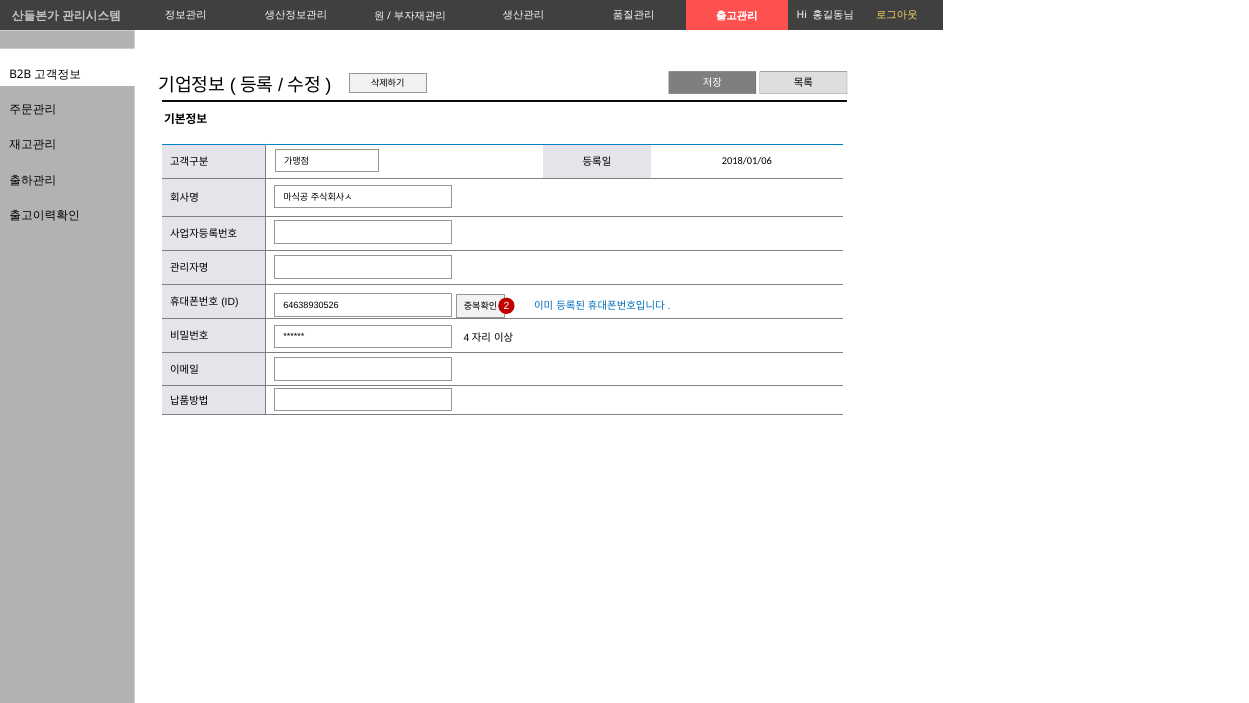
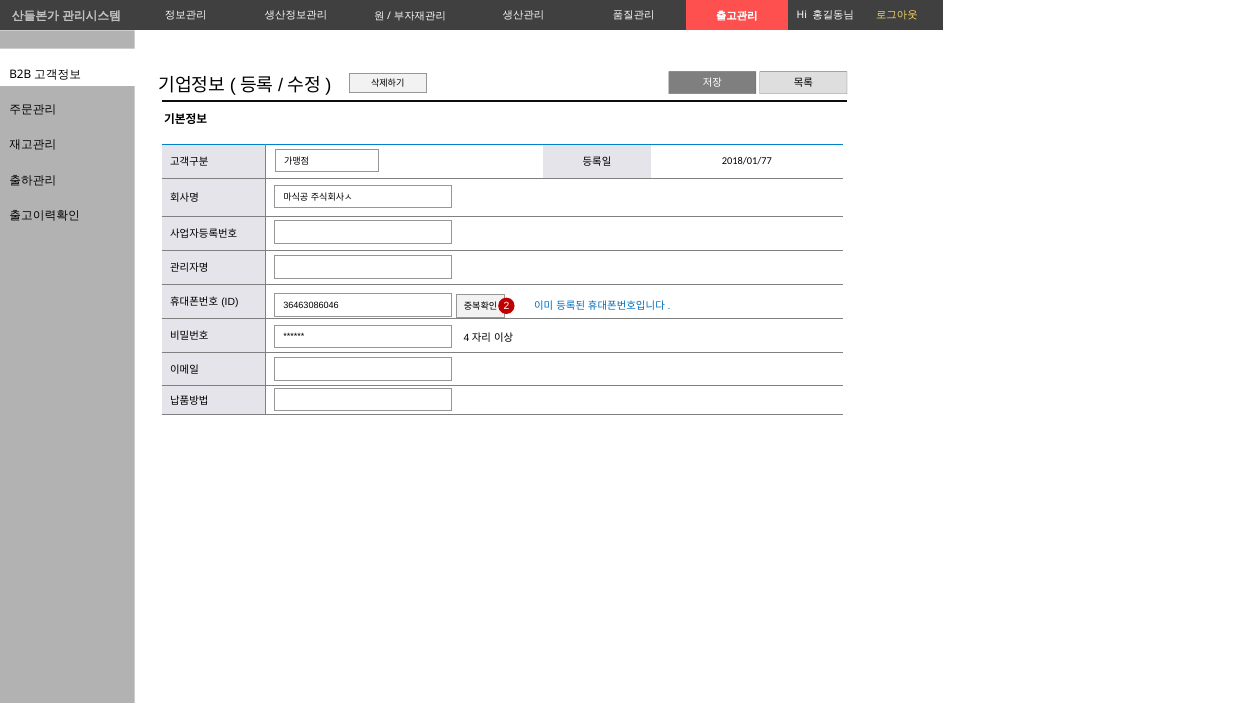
2018/01/06: 2018/01/06 -> 2018/01/77
64638930526: 64638930526 -> 36463086046
